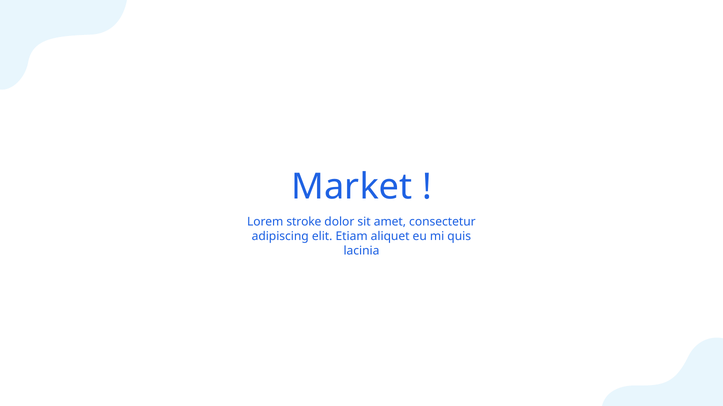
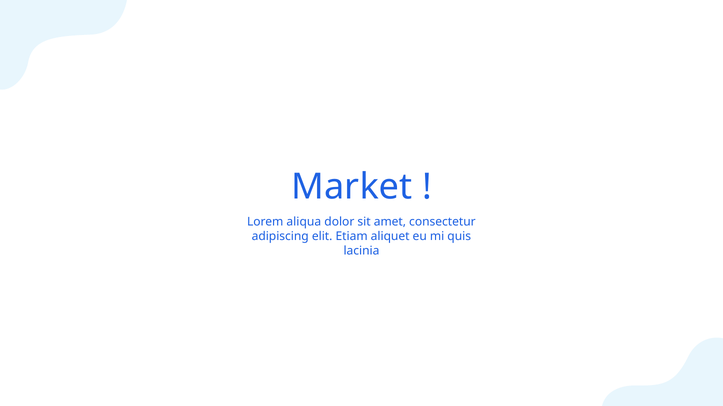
stroke: stroke -> aliqua
